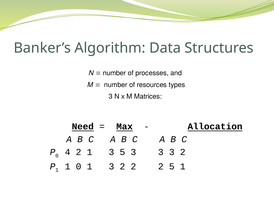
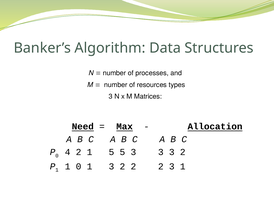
2 1 3: 3 -> 5
2 5: 5 -> 3
